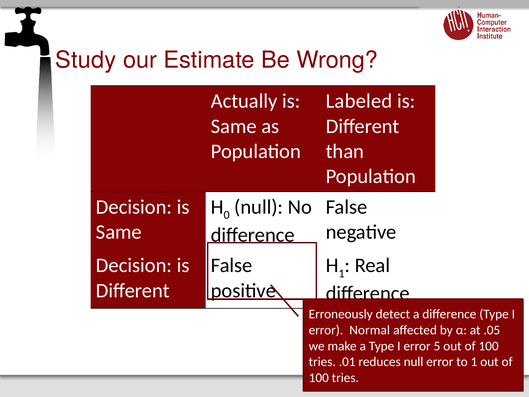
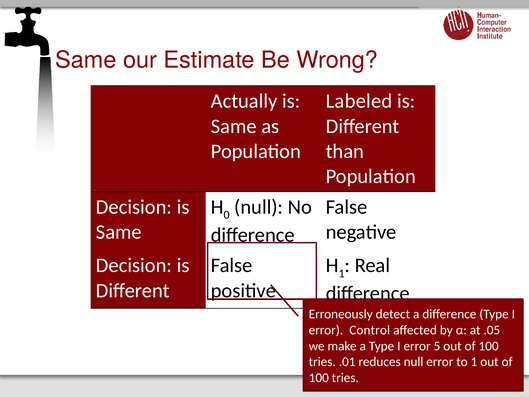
Study at (86, 60): Study -> Same
Normal: Normal -> Control
